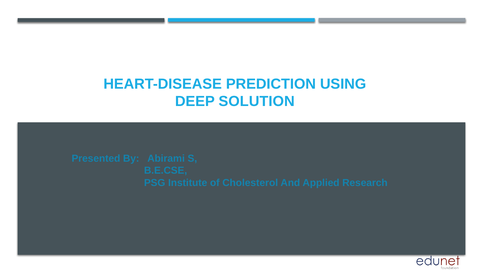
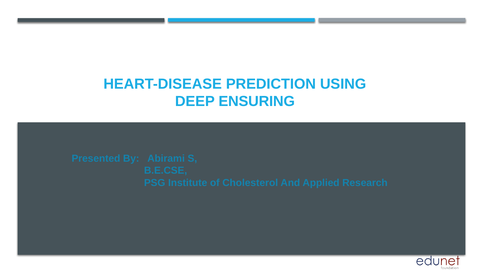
SOLUTION: SOLUTION -> ENSURING
